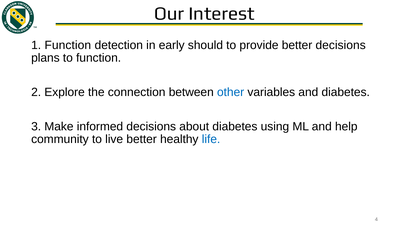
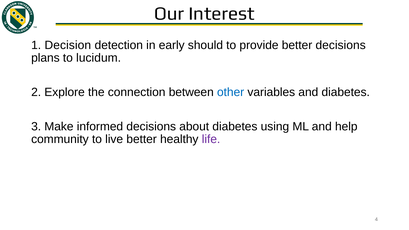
1 Function: Function -> Decision
to function: function -> lucidum
life colour: blue -> purple
